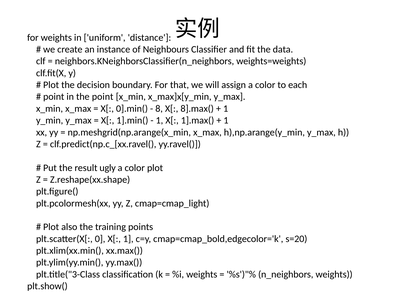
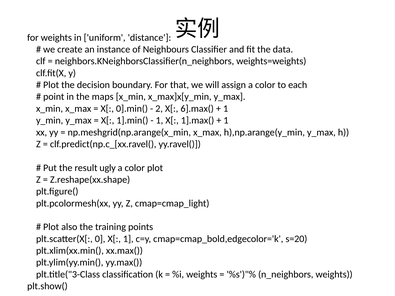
the point: point -> maps
8: 8 -> 2
8].max(: 8].max( -> 6].max(
